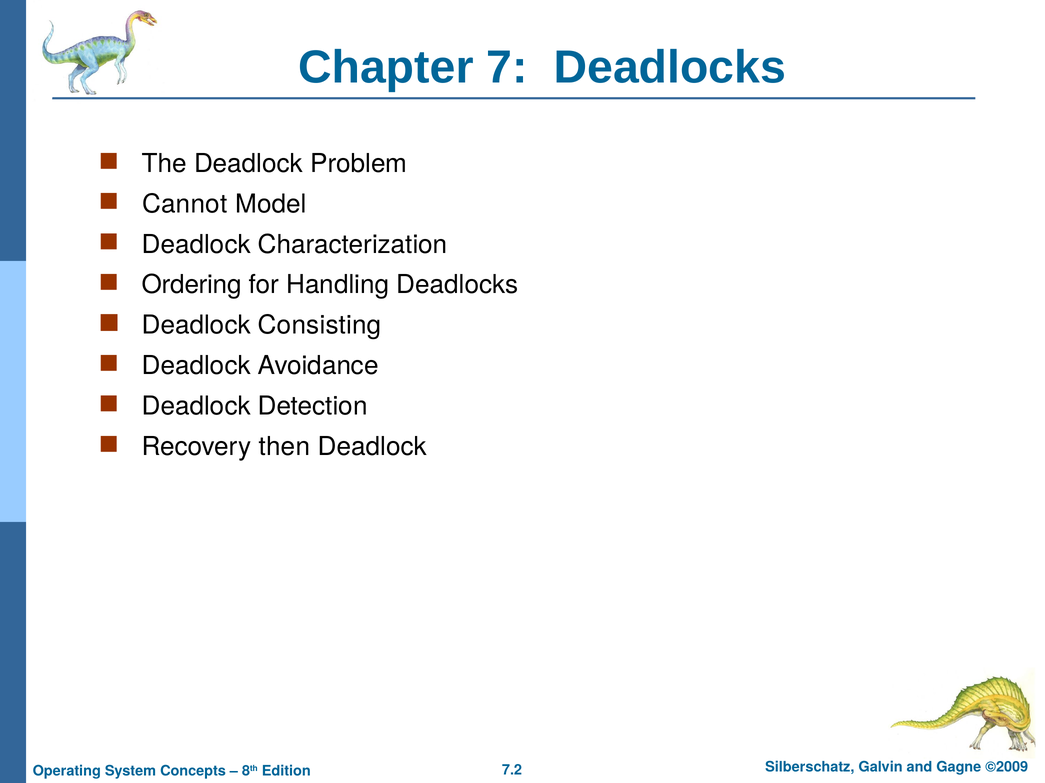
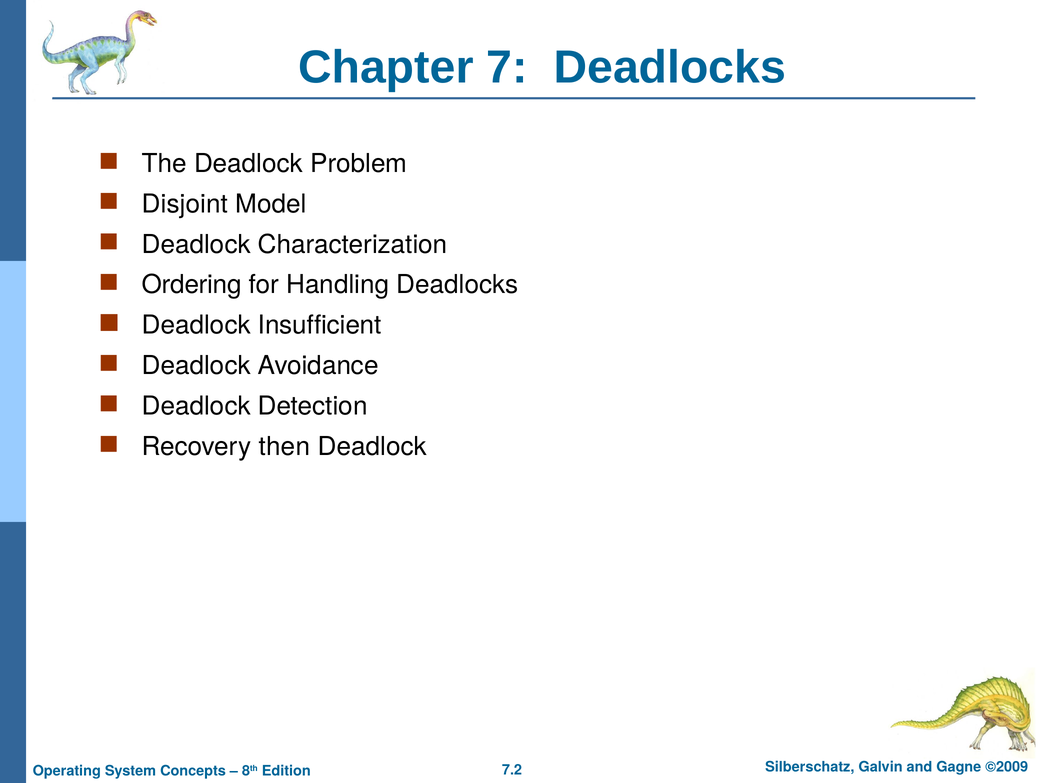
Cannot: Cannot -> Disjoint
Consisting: Consisting -> Insufficient
